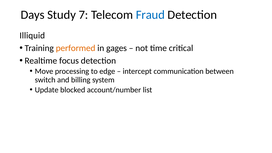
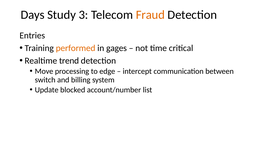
7: 7 -> 3
Fraud colour: blue -> orange
Illiquid: Illiquid -> Entries
focus: focus -> trend
